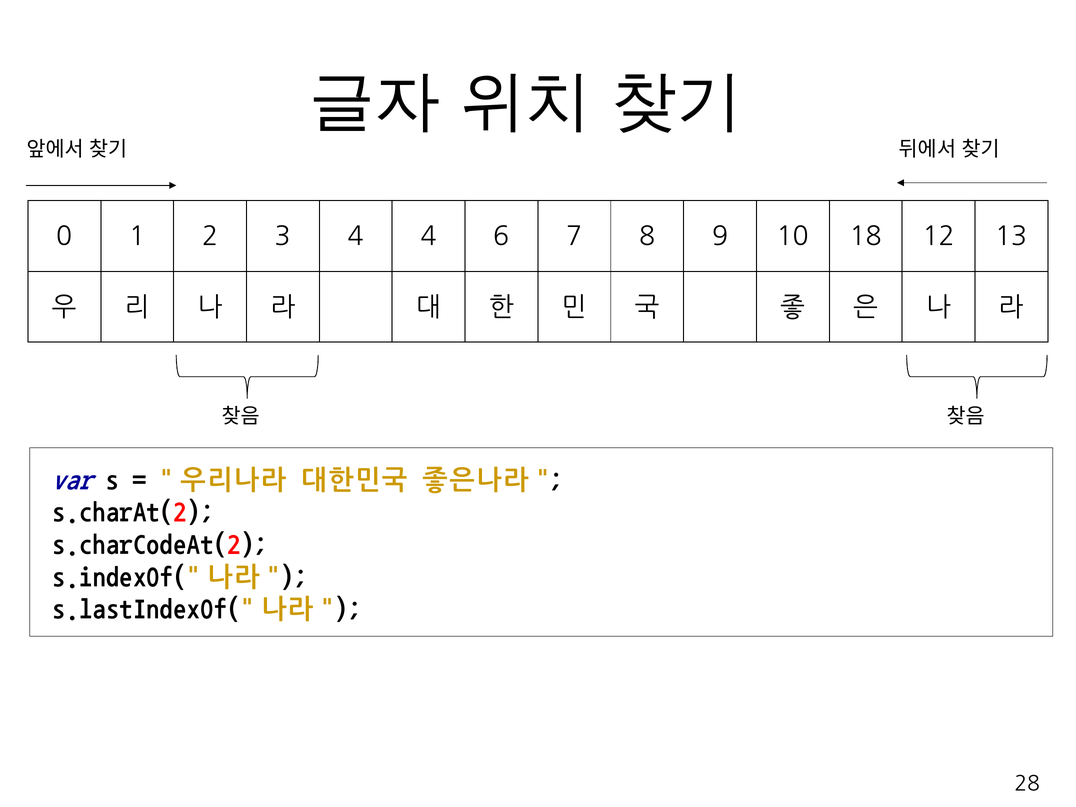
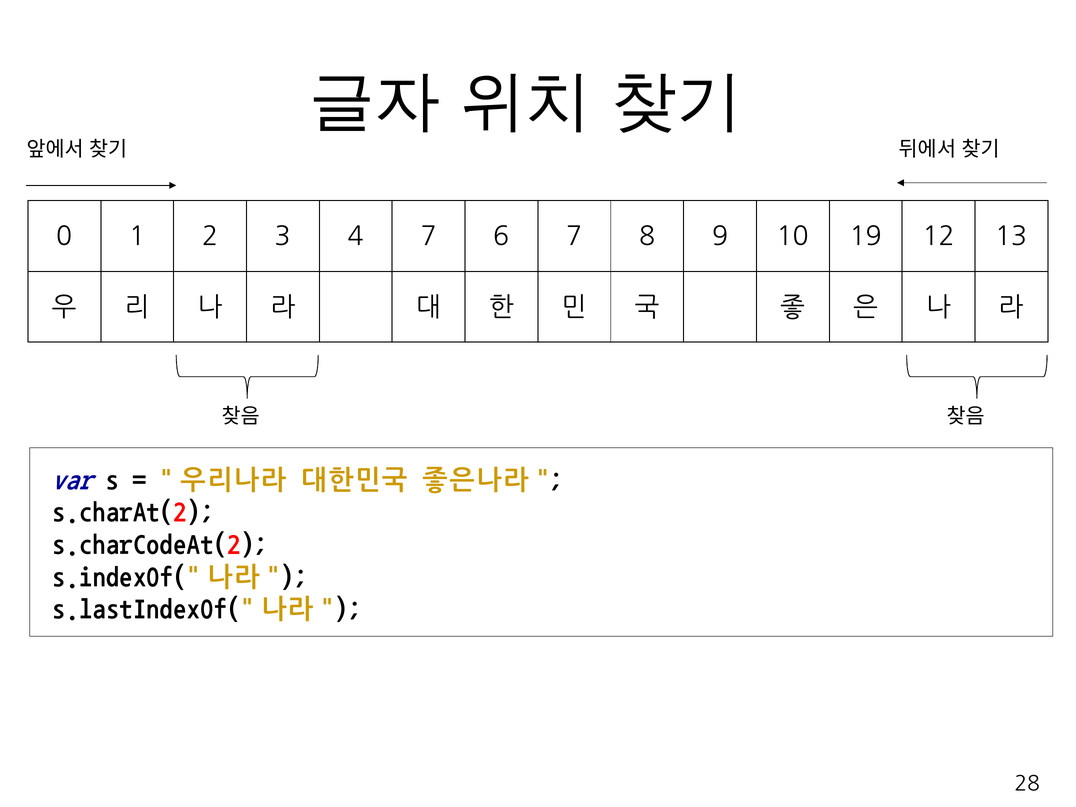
4 4: 4 -> 7
18: 18 -> 19
